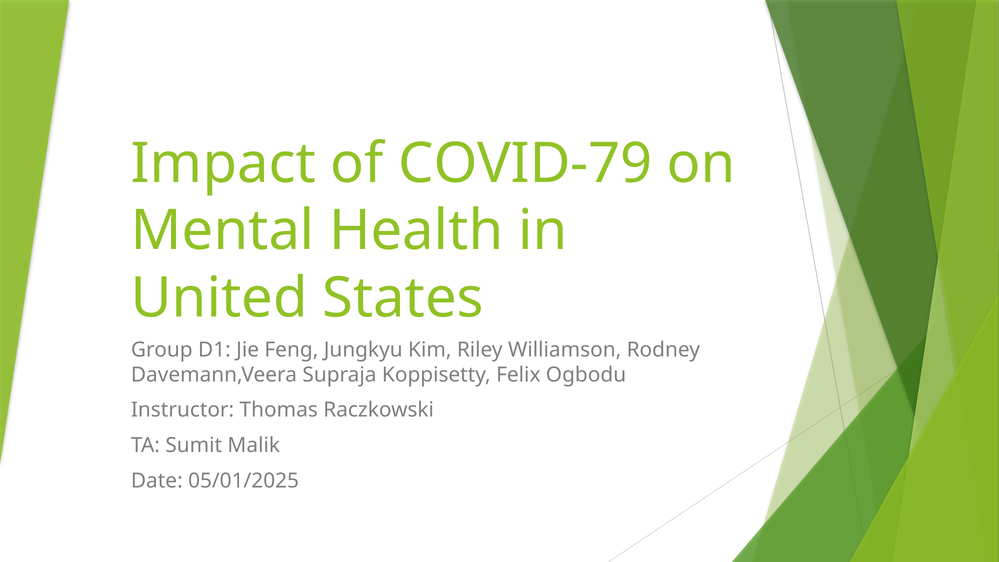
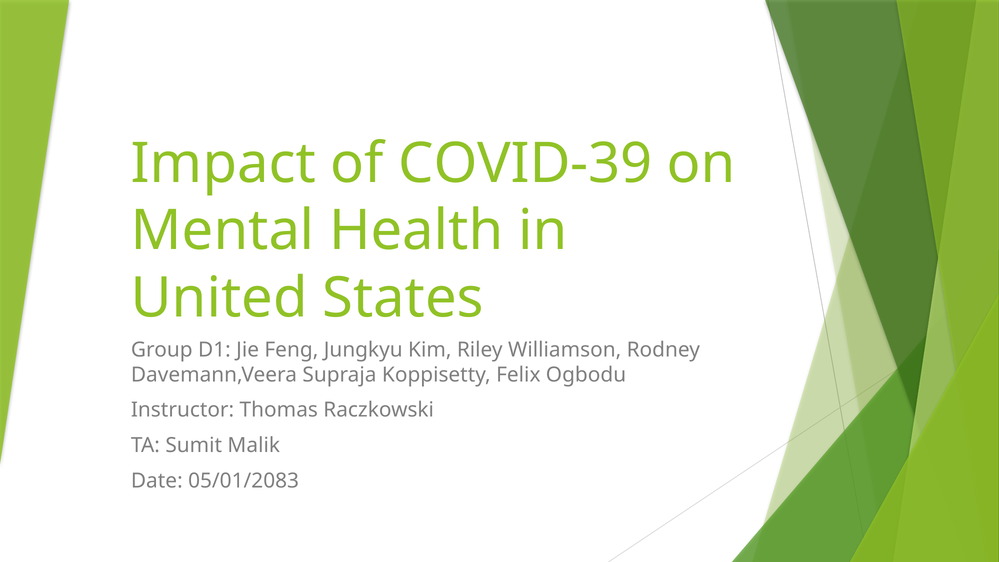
COVID-79: COVID-79 -> COVID-39
05/01/2025: 05/01/2025 -> 05/01/2083
